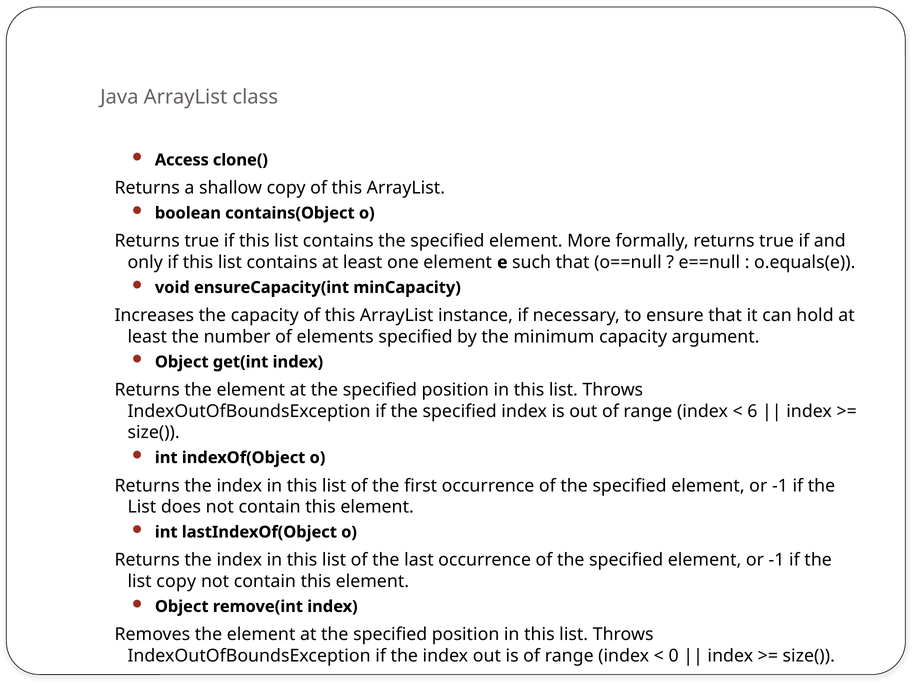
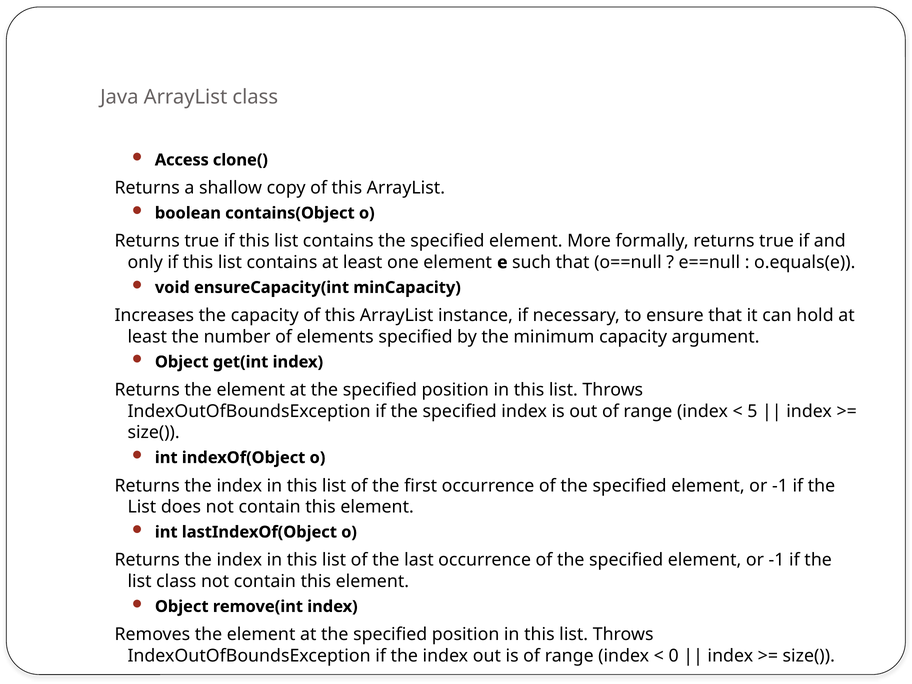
6: 6 -> 5
list copy: copy -> class
